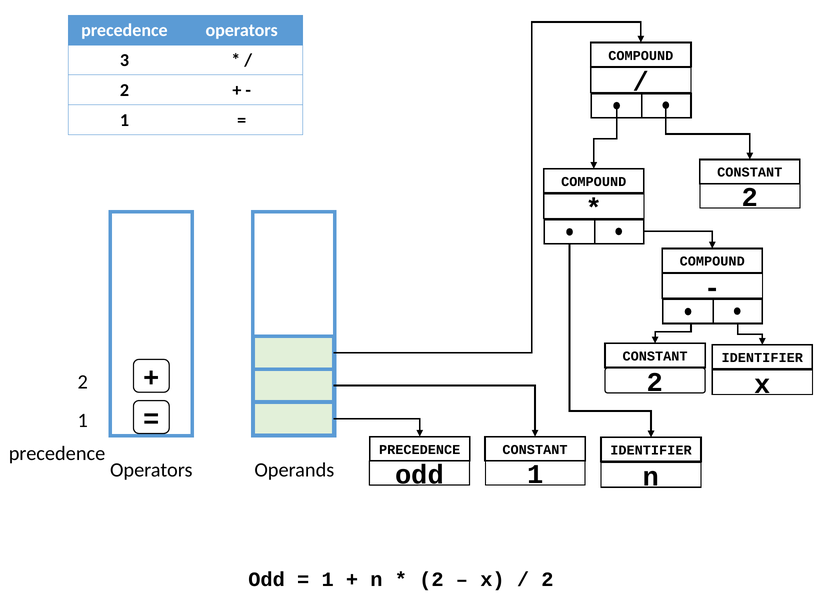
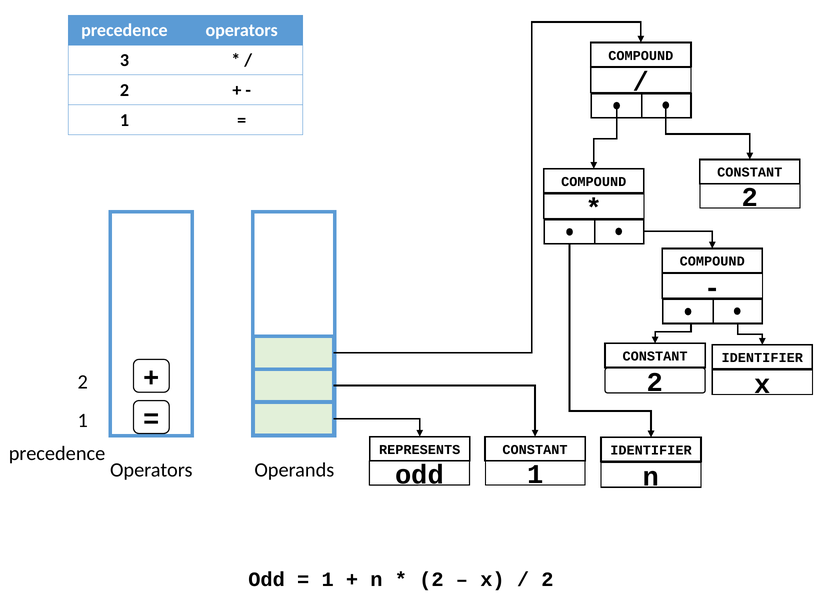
PRECEDENCE at (420, 449): PRECEDENCE -> REPRESENTS
